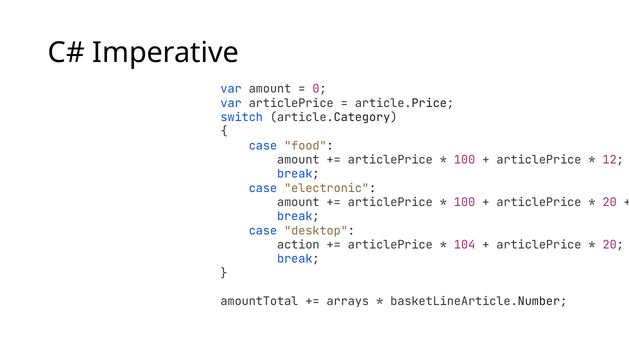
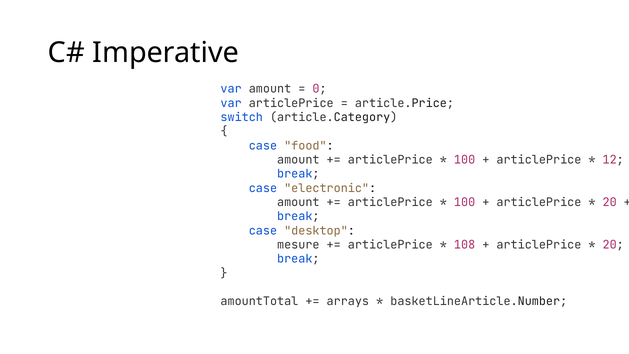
action: action -> mesure
104: 104 -> 108
